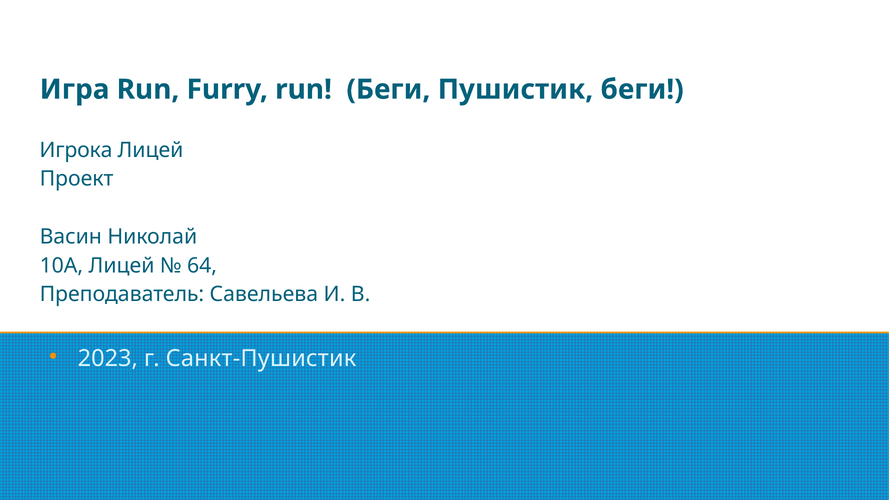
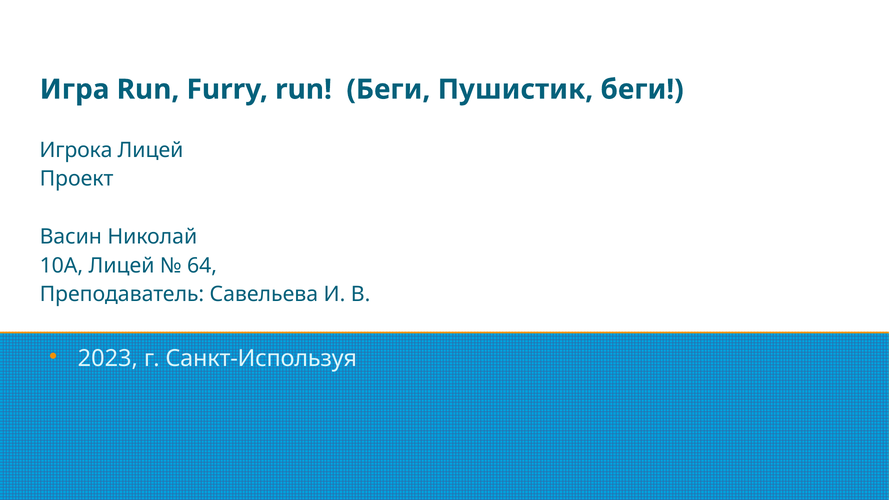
Санкт-Пушистик: Санкт-Пушистик -> Санкт-Используя
